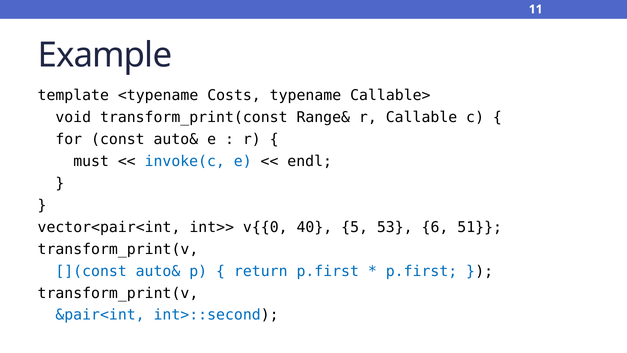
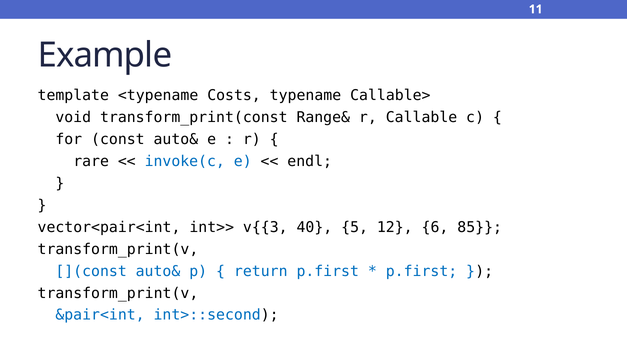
must: must -> rare
v{{0: v{{0 -> v{{3
53: 53 -> 12
51: 51 -> 85
